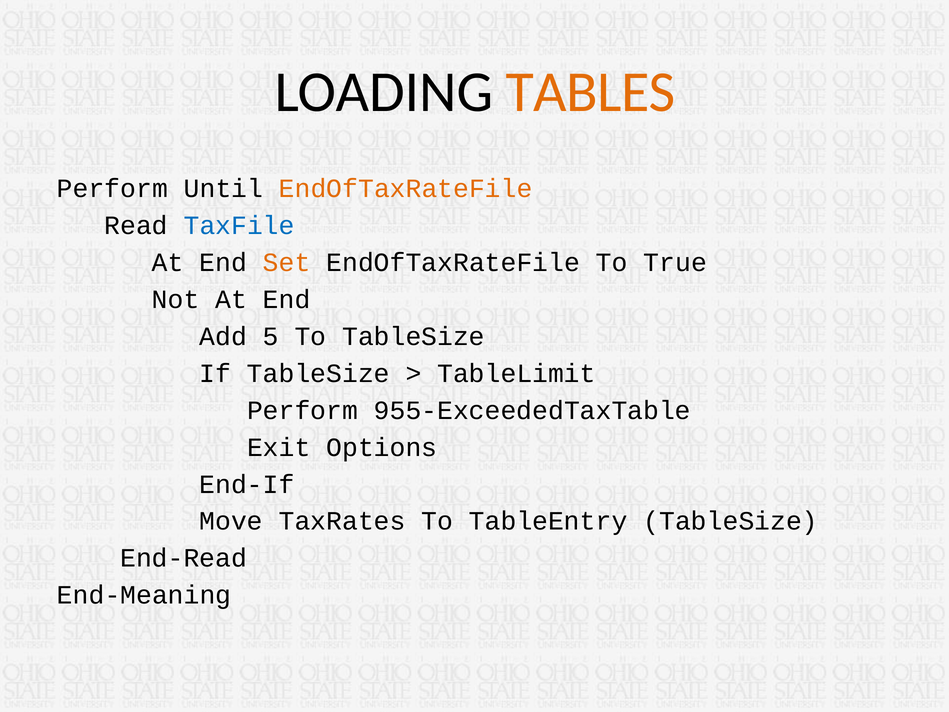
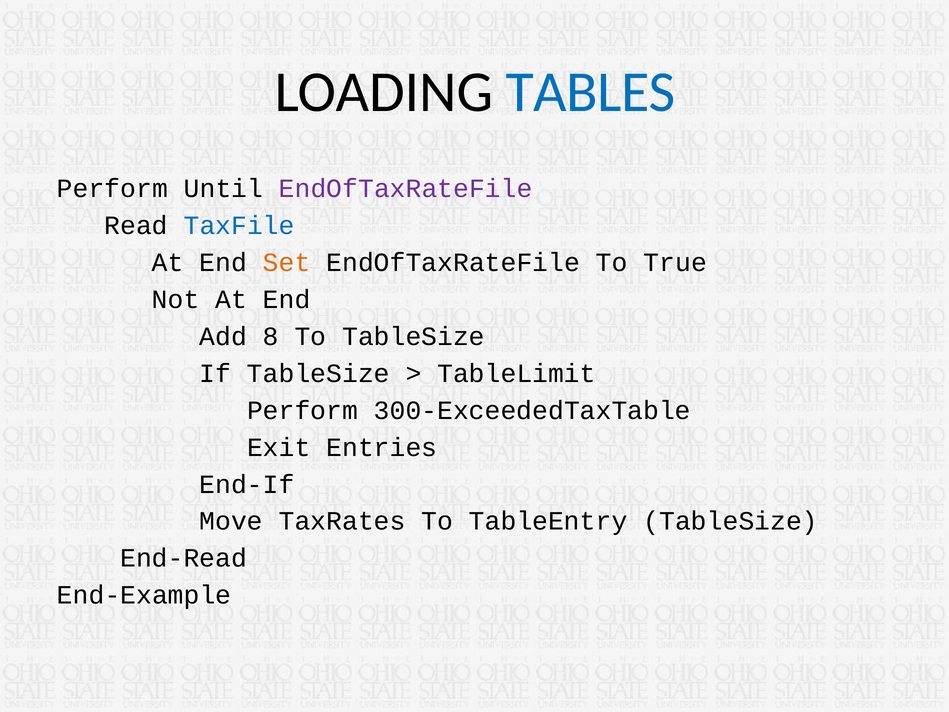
TABLES colour: orange -> blue
EndOfTaxRateFile at (406, 189) colour: orange -> purple
5: 5 -> 8
955-ExceededTaxTable: 955-ExceededTaxTable -> 300-ExceededTaxTable
Options: Options -> Entries
End-Meaning: End-Meaning -> End-Example
